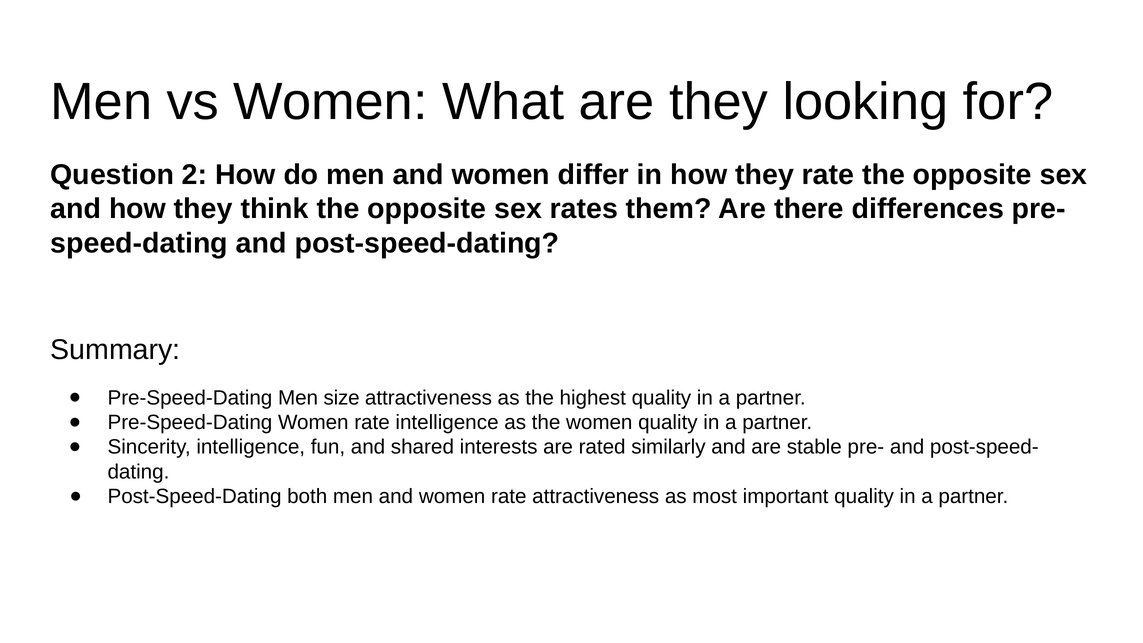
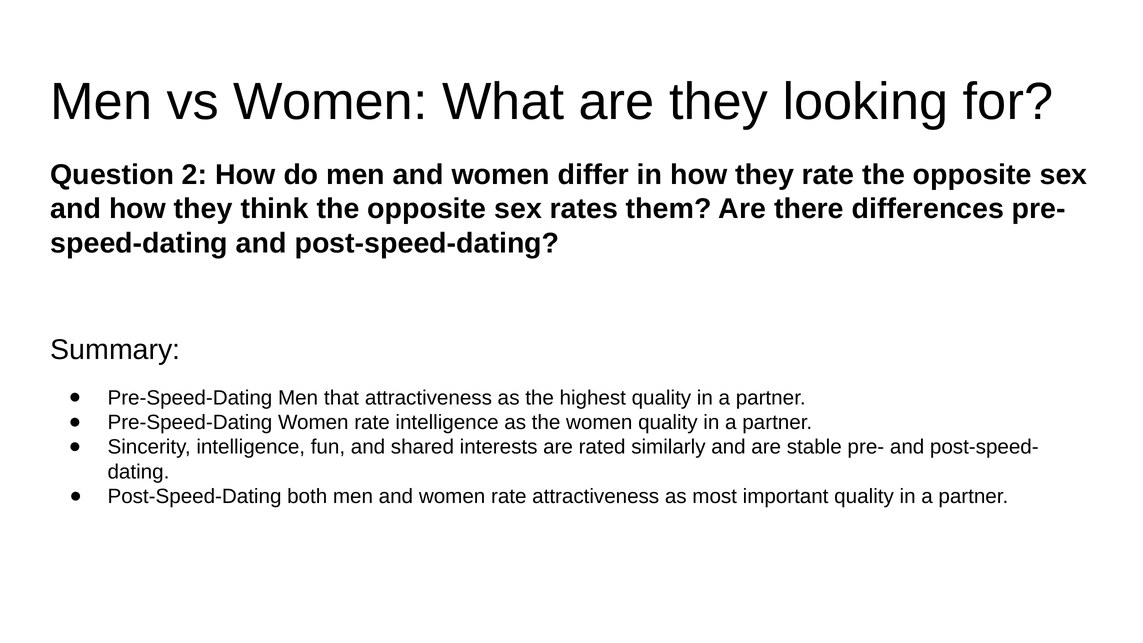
size: size -> that
